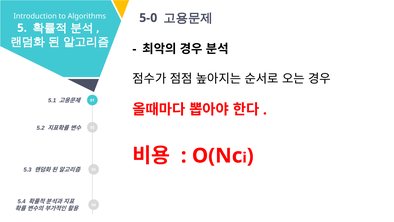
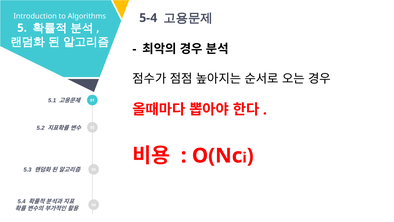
5-0: 5-0 -> 5-4
